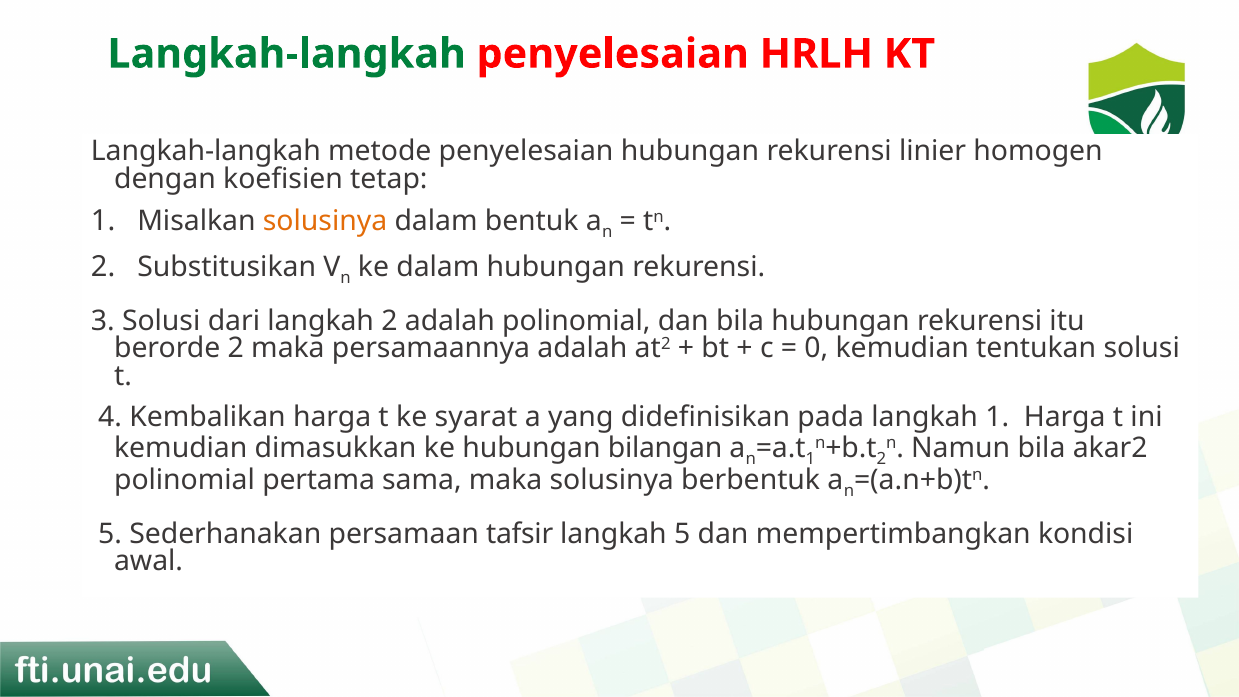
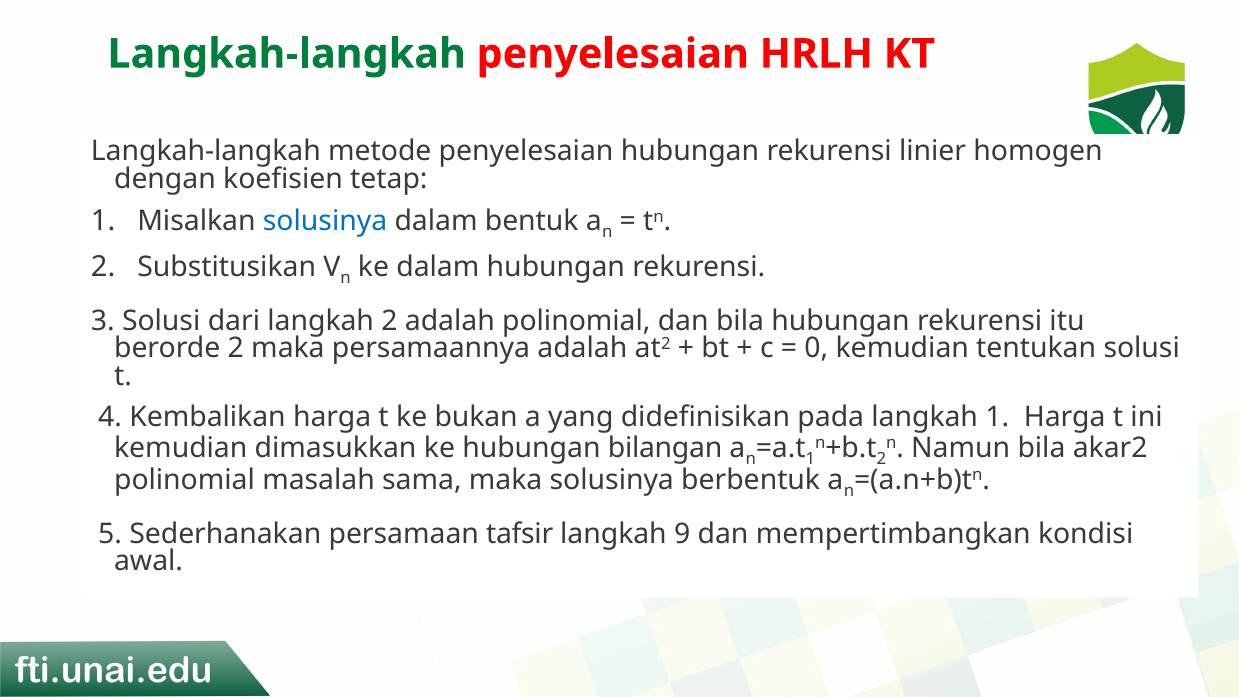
solusinya at (325, 221) colour: orange -> blue
syarat: syarat -> bukan
pertama: pertama -> masalah
langkah 5: 5 -> 9
